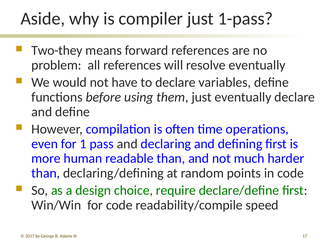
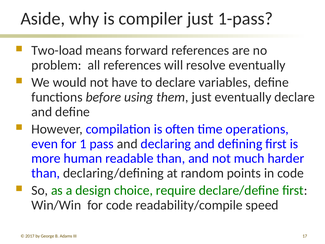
Two-they: Two-they -> Two-load
